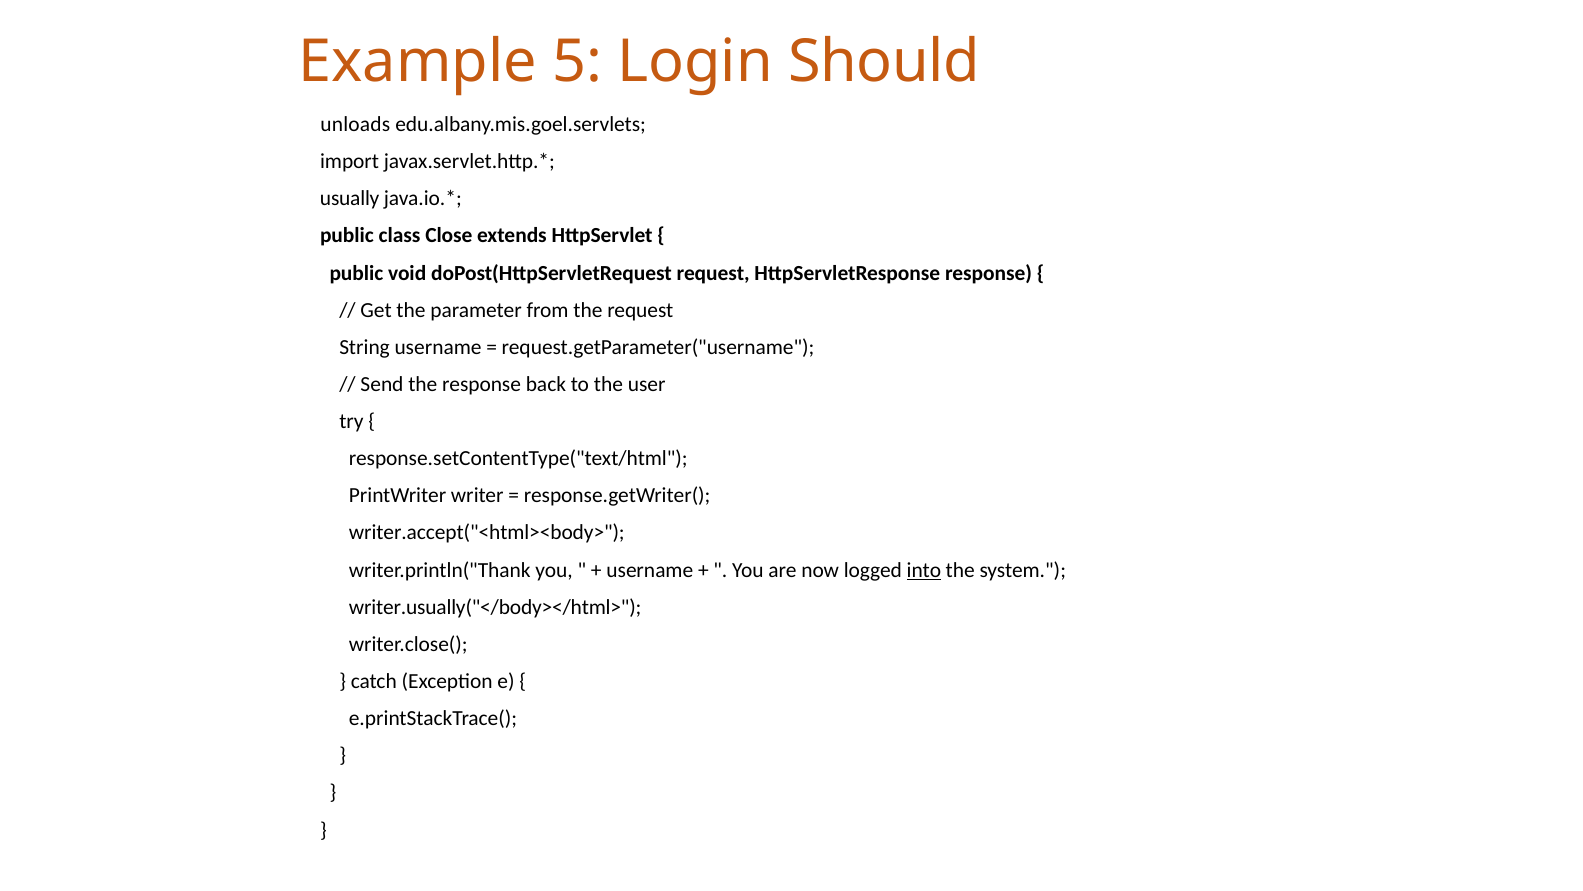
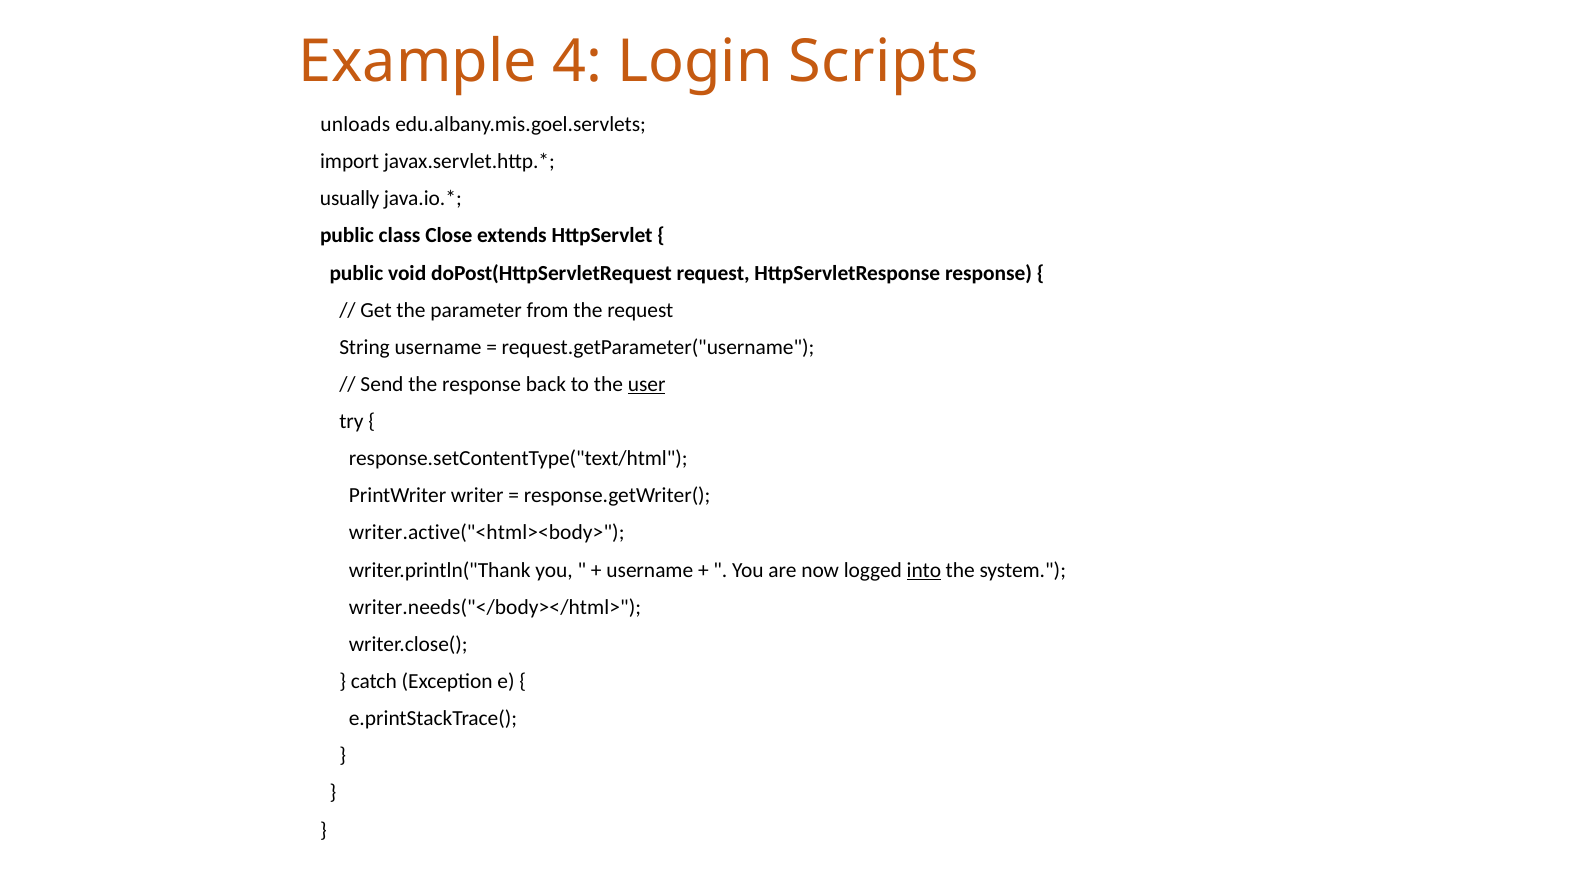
5: 5 -> 4
Should: Should -> Scripts
user underline: none -> present
writer.accept("<html><body>: writer.accept("<html><body> -> writer.active("<html><body>
writer.usually("</body></html>: writer.usually("</body></html> -> writer.needs("</body></html>
